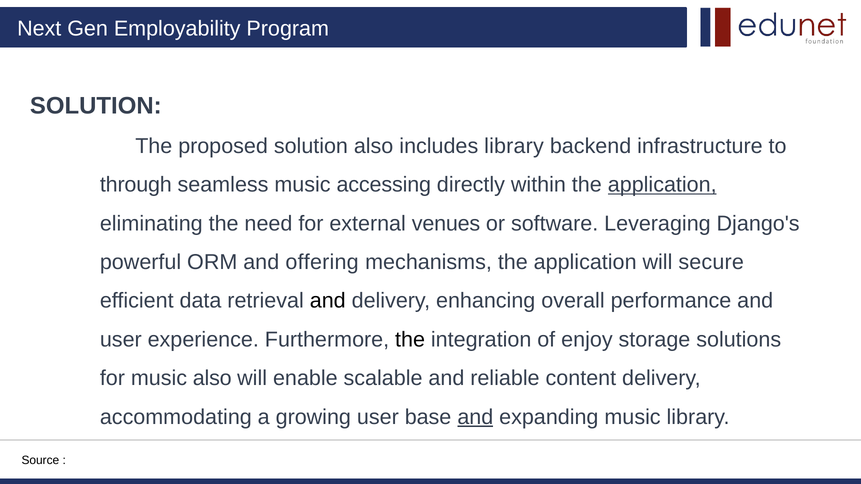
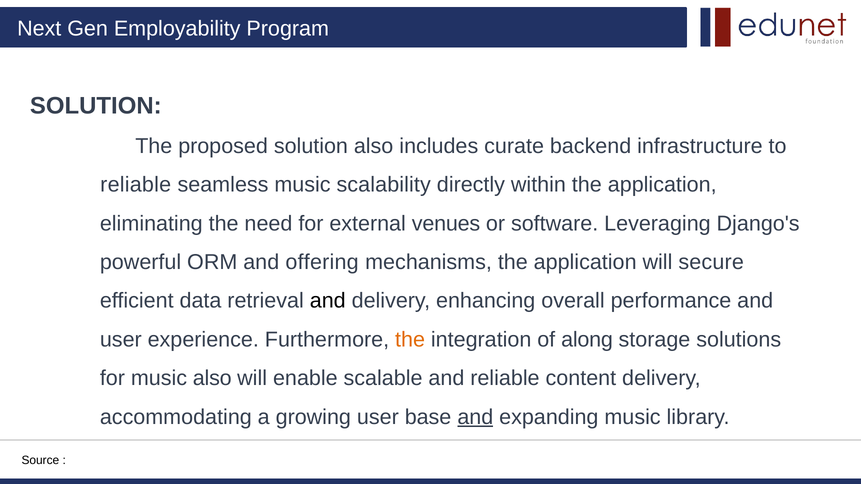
includes library: library -> curate
through at (136, 185): through -> reliable
accessing: accessing -> scalability
application at (662, 185) underline: present -> none
the at (410, 340) colour: black -> orange
enjoy: enjoy -> along
